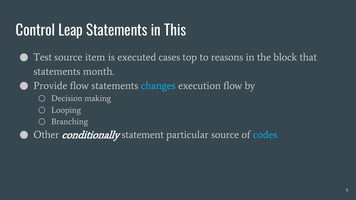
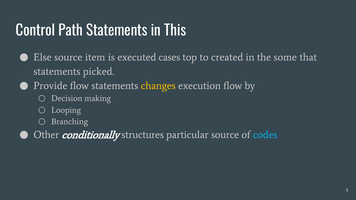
Leap: Leap -> Path
Test: Test -> Else
reasons: reasons -> created
block: block -> some
month: month -> picked
changes colour: light blue -> yellow
statement: statement -> structures
